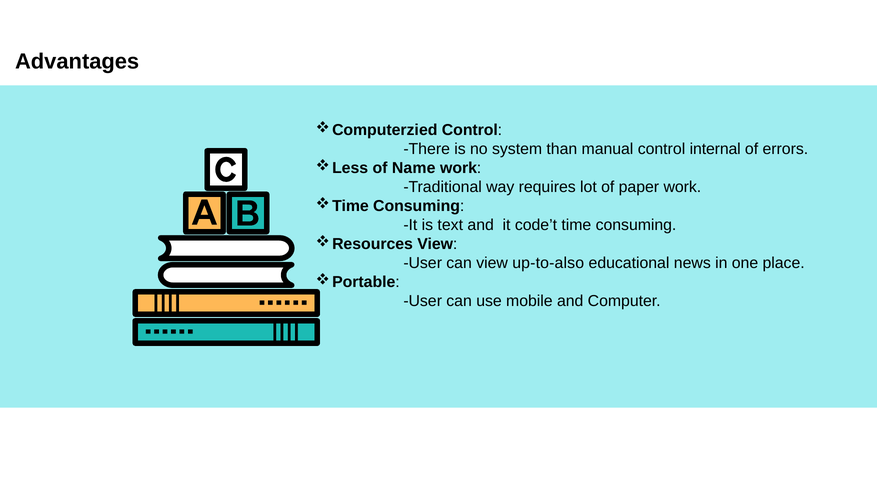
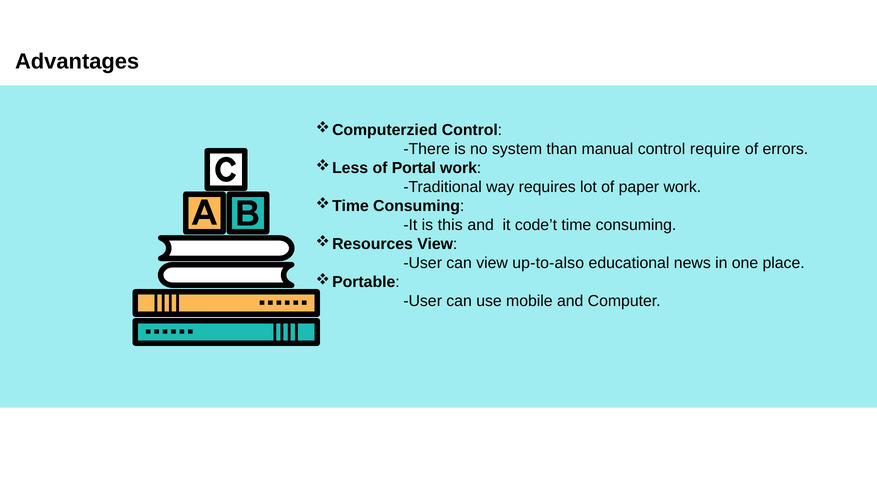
internal: internal -> require
Name: Name -> Portal
text: text -> this
